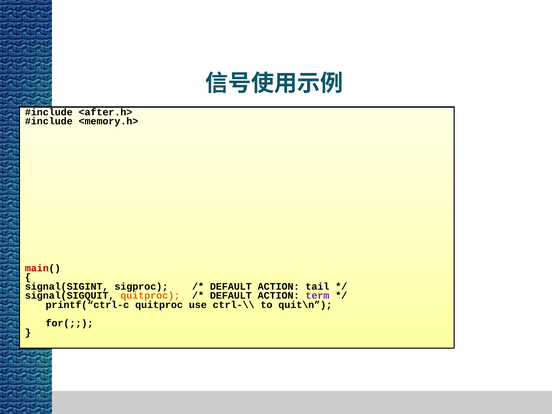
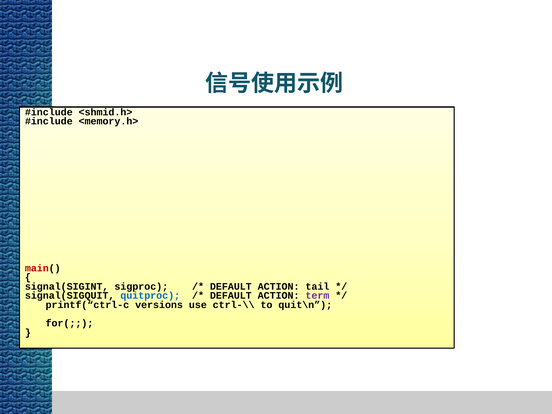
<after.h>: <after.h> -> <shmid.h>
quitproc at (150, 296) colour: orange -> blue
printf(“ctrl-c quitproc: quitproc -> versions
